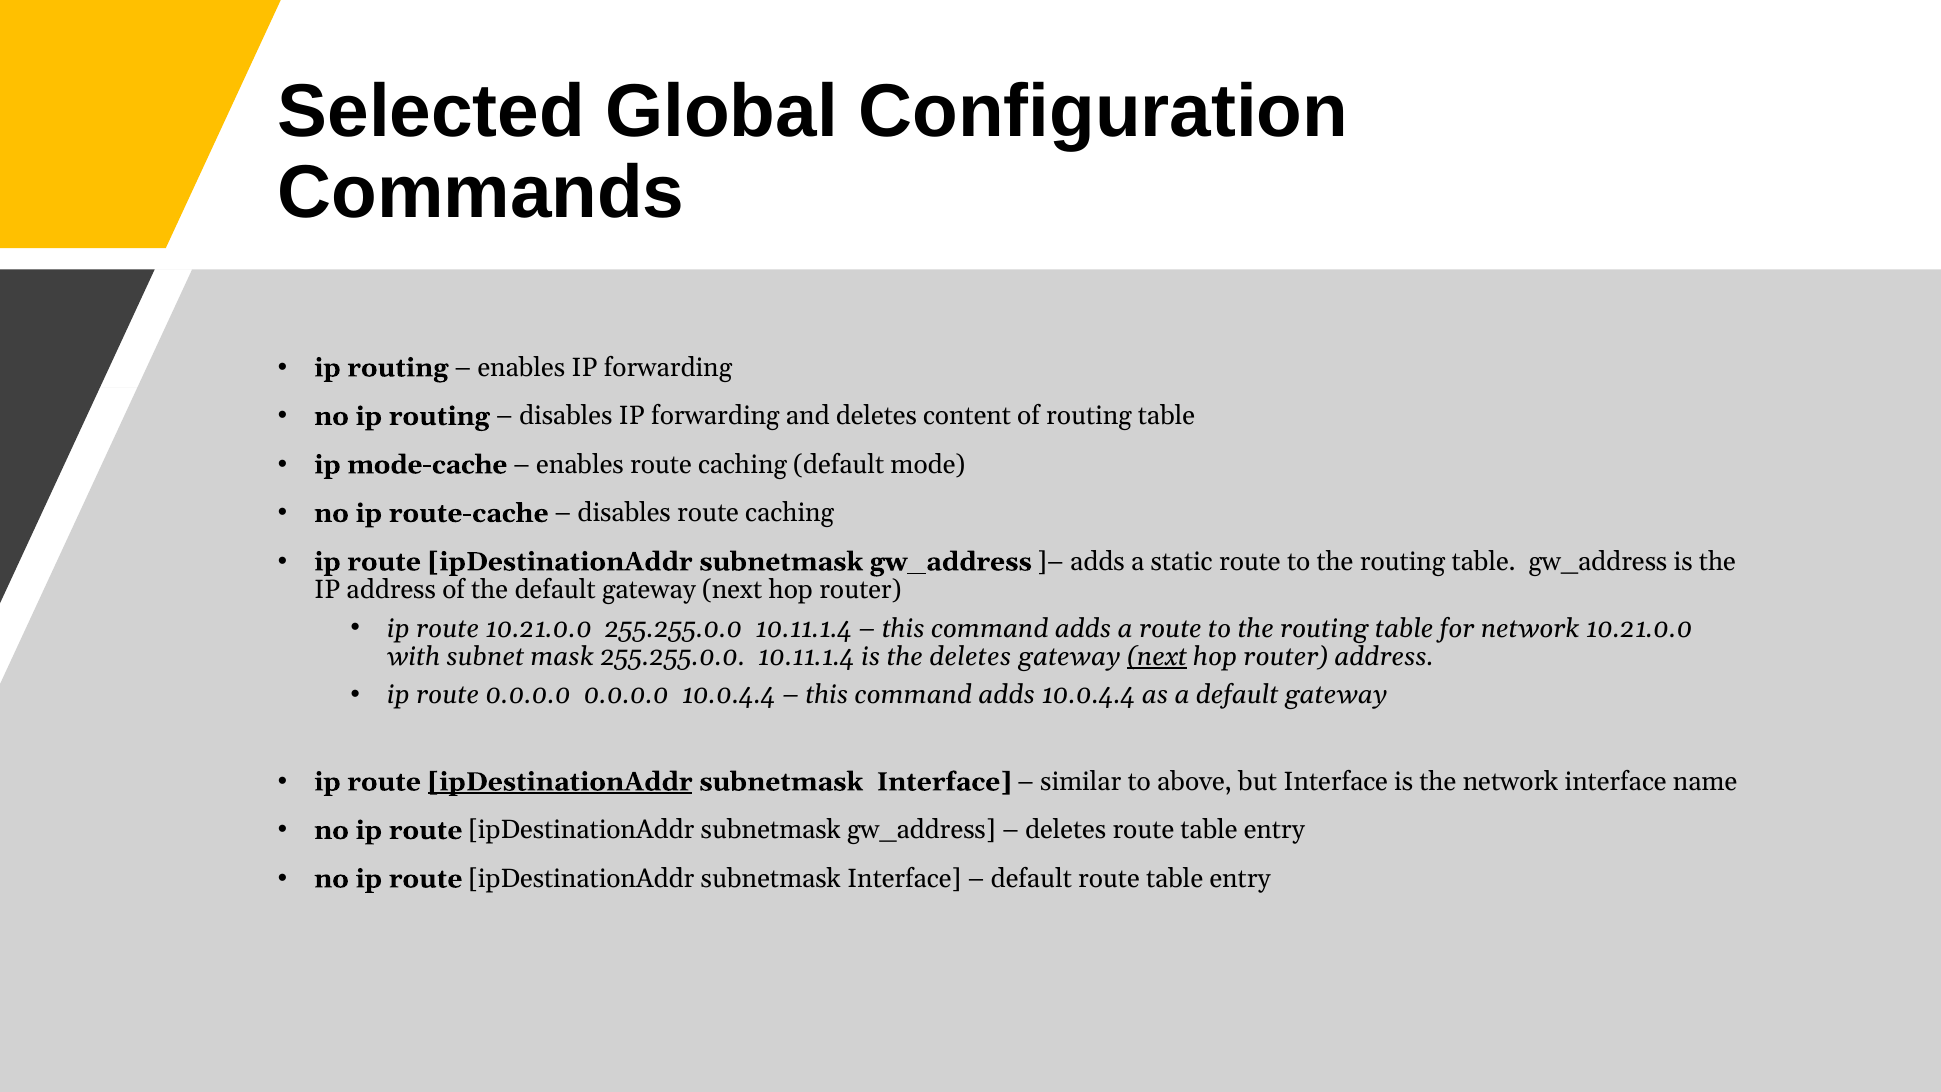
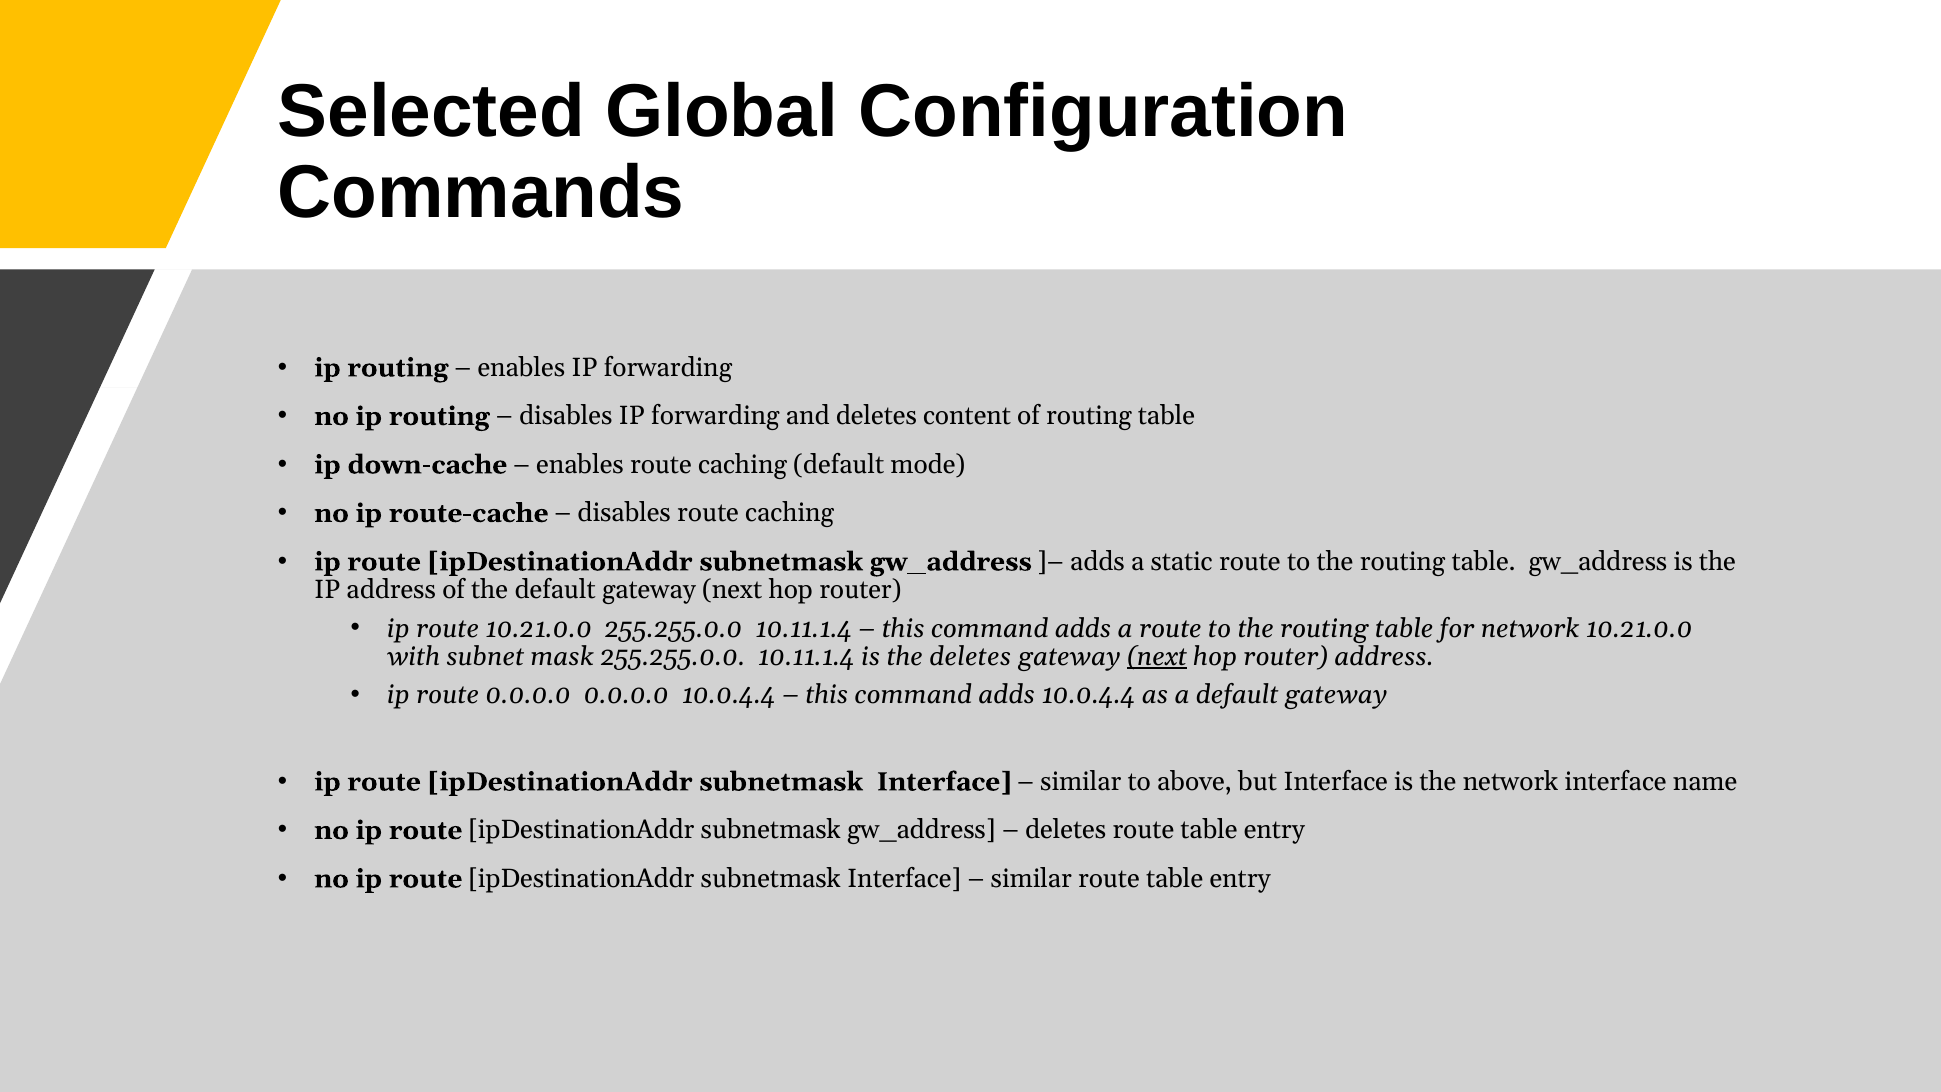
mode-cache: mode-cache -> down-cache
ipDestinationAddr at (560, 782) underline: present -> none
default at (1031, 879): default -> similar
